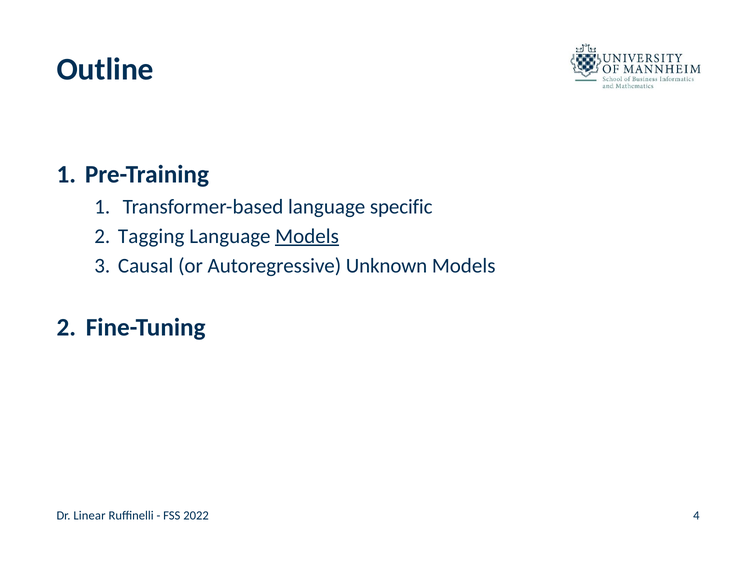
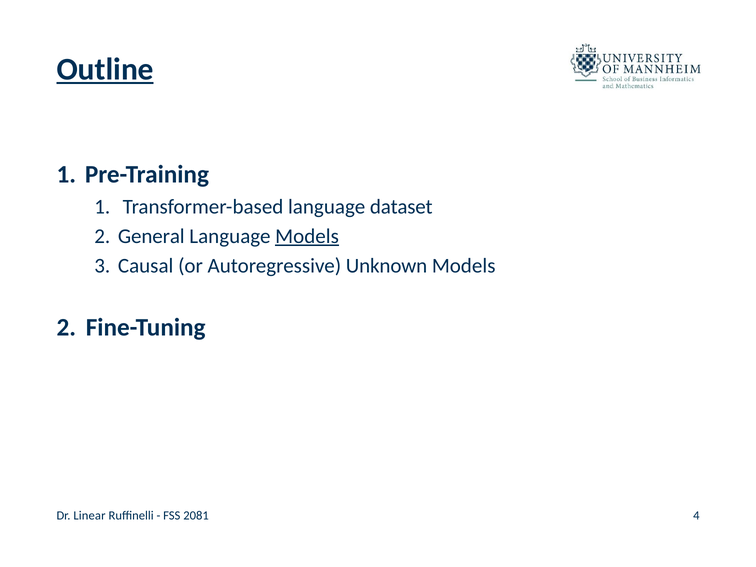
Outline underline: none -> present
specific: specific -> dataset
Tagging: Tagging -> General
2022: 2022 -> 2081
